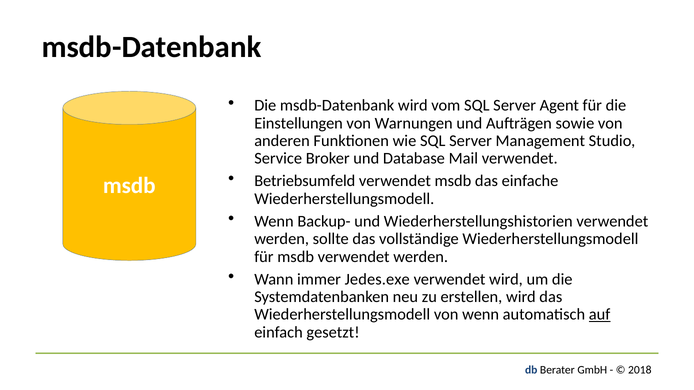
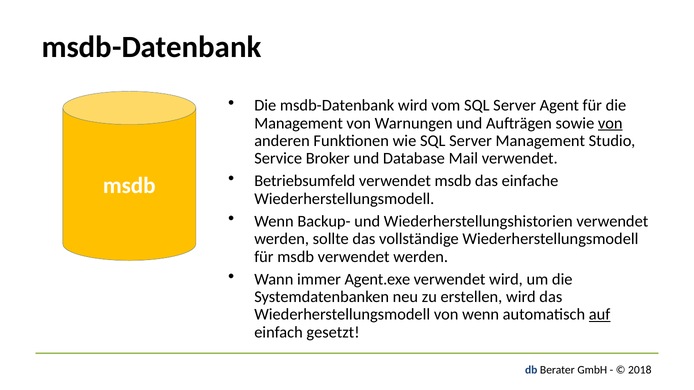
Einstellungen at (299, 123): Einstellungen -> Management
von at (610, 123) underline: none -> present
Jedes.exe: Jedes.exe -> Agent.exe
